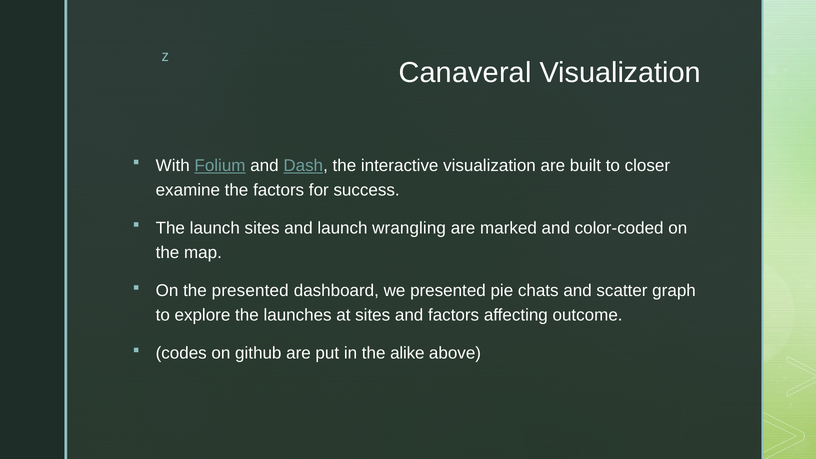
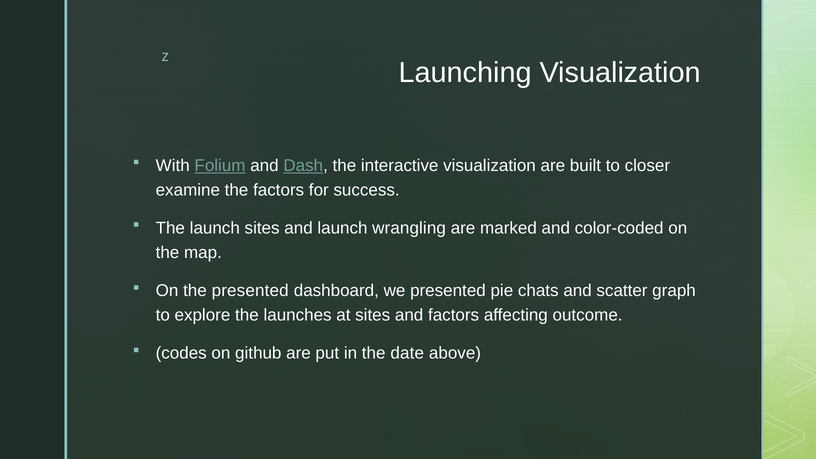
Canaveral: Canaveral -> Launching
alike: alike -> date
